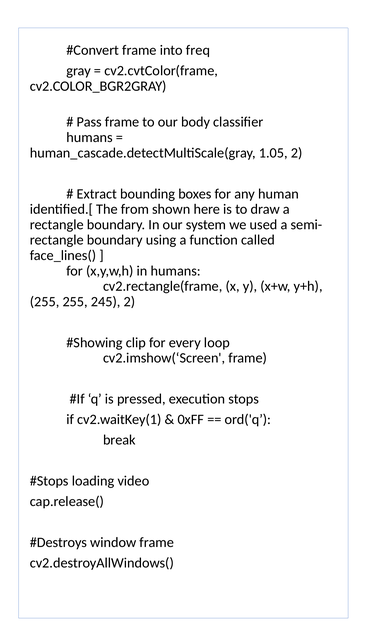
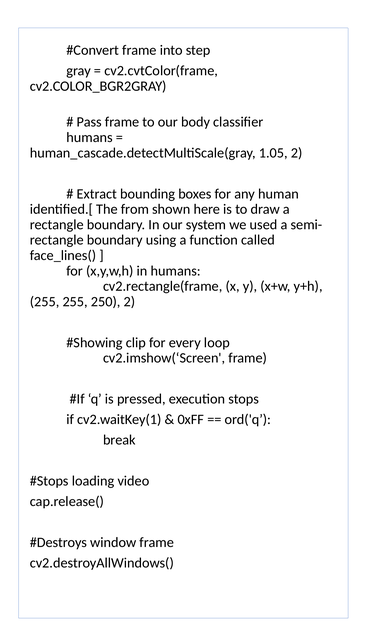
freq: freq -> step
245: 245 -> 250
